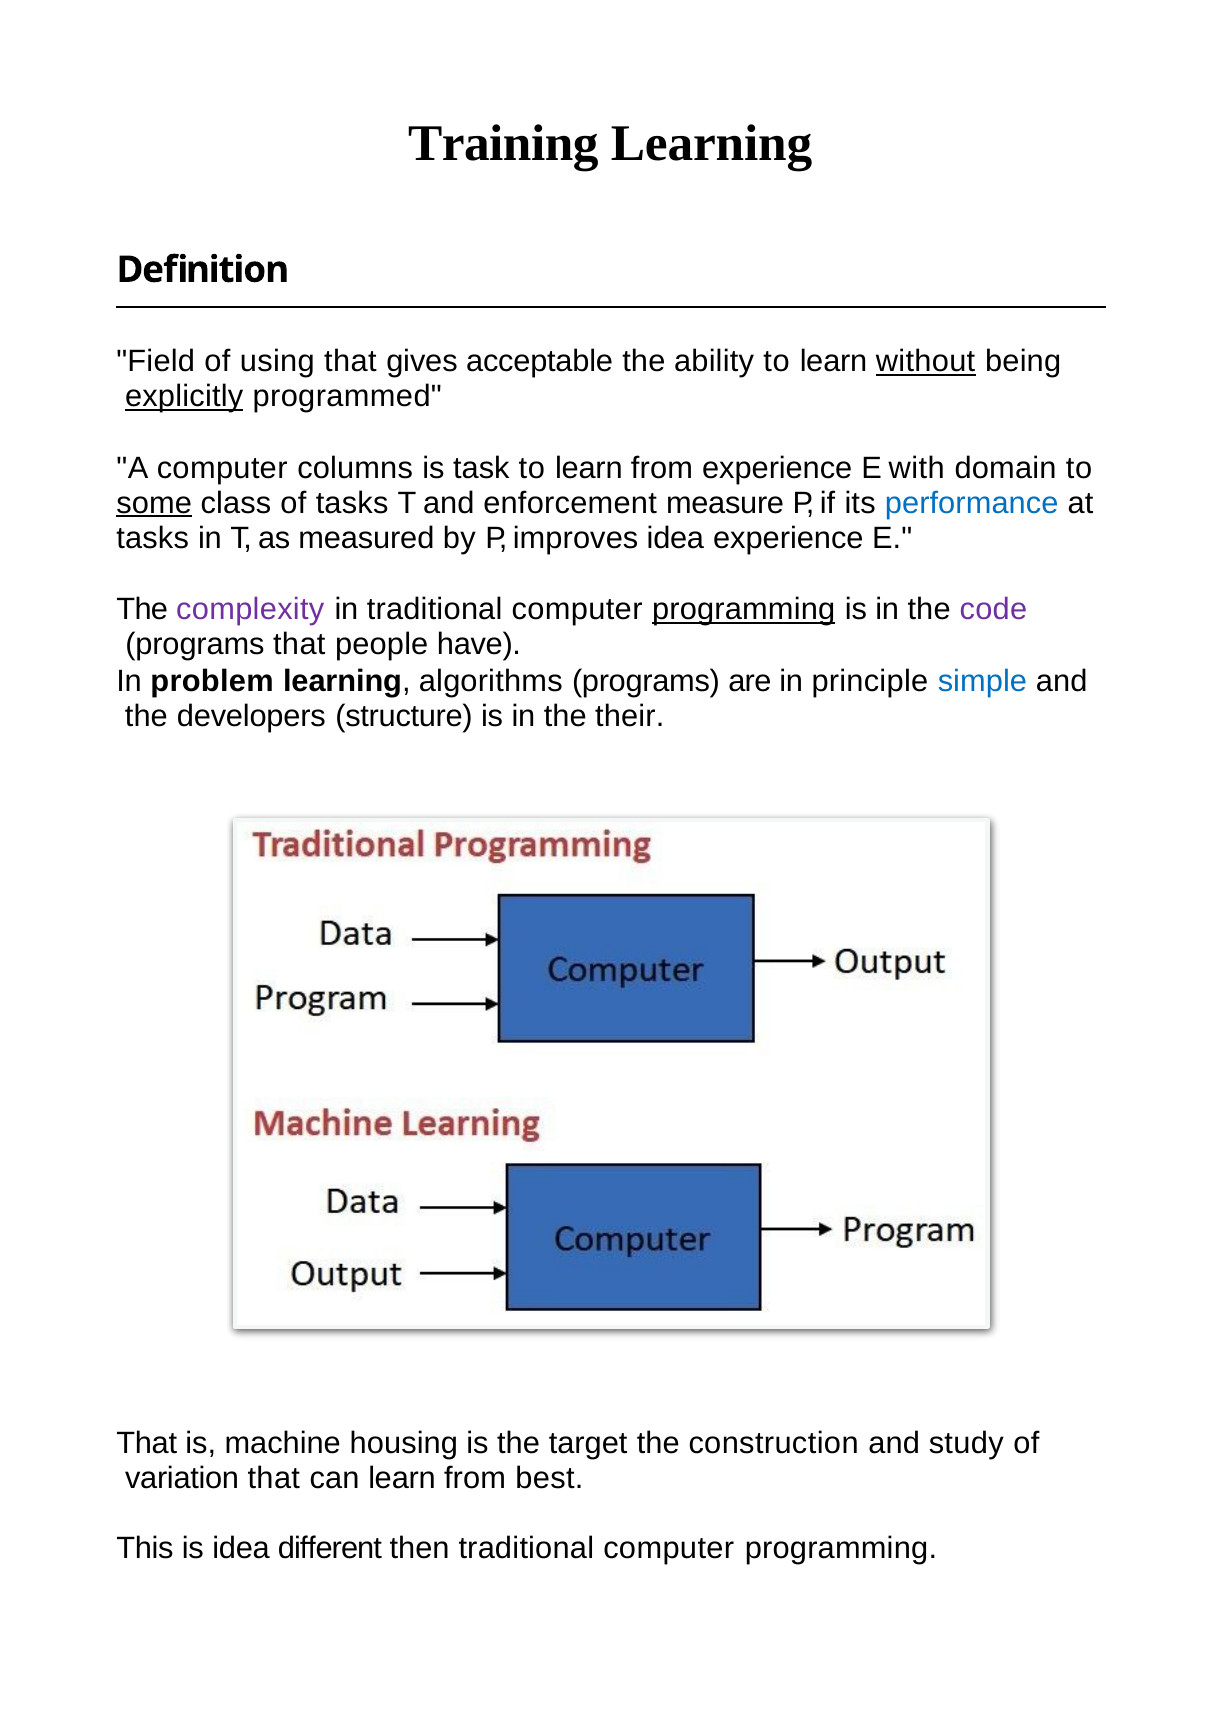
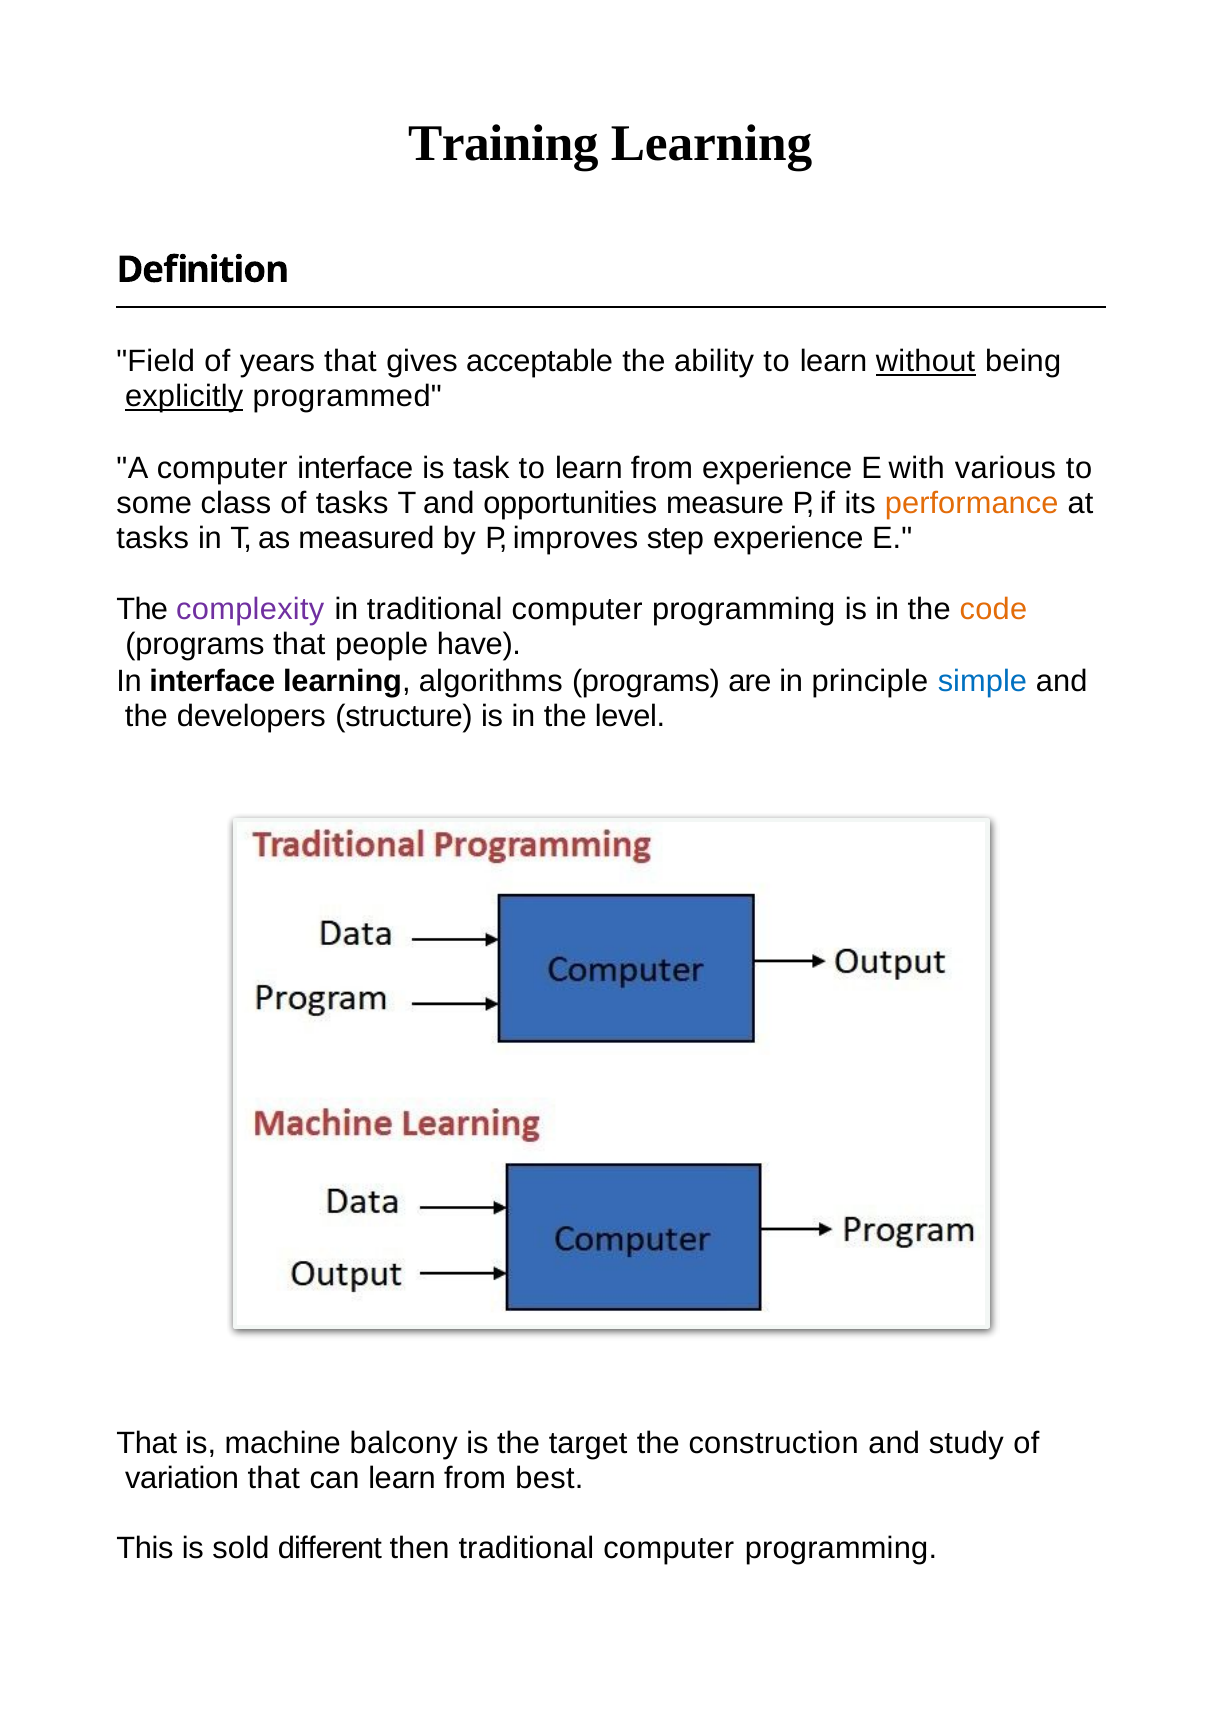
using: using -> years
computer columns: columns -> interface
domain: domain -> various
some underline: present -> none
enforcement: enforcement -> opportunities
performance colour: blue -> orange
improves idea: idea -> step
programming at (744, 609) underline: present -> none
code colour: purple -> orange
In problem: problem -> interface
their: their -> level
housing: housing -> balcony
is idea: idea -> sold
